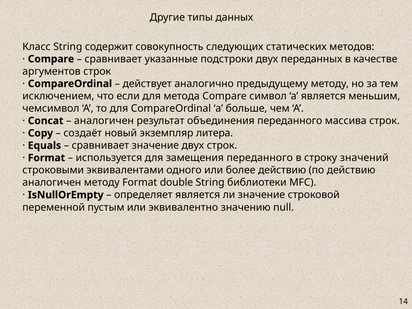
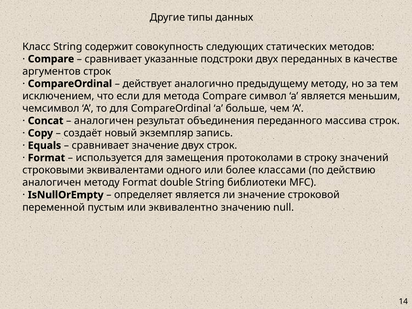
литера: литера -> запись
замещения переданного: переданного -> протоколами
более действию: действию -> классами
